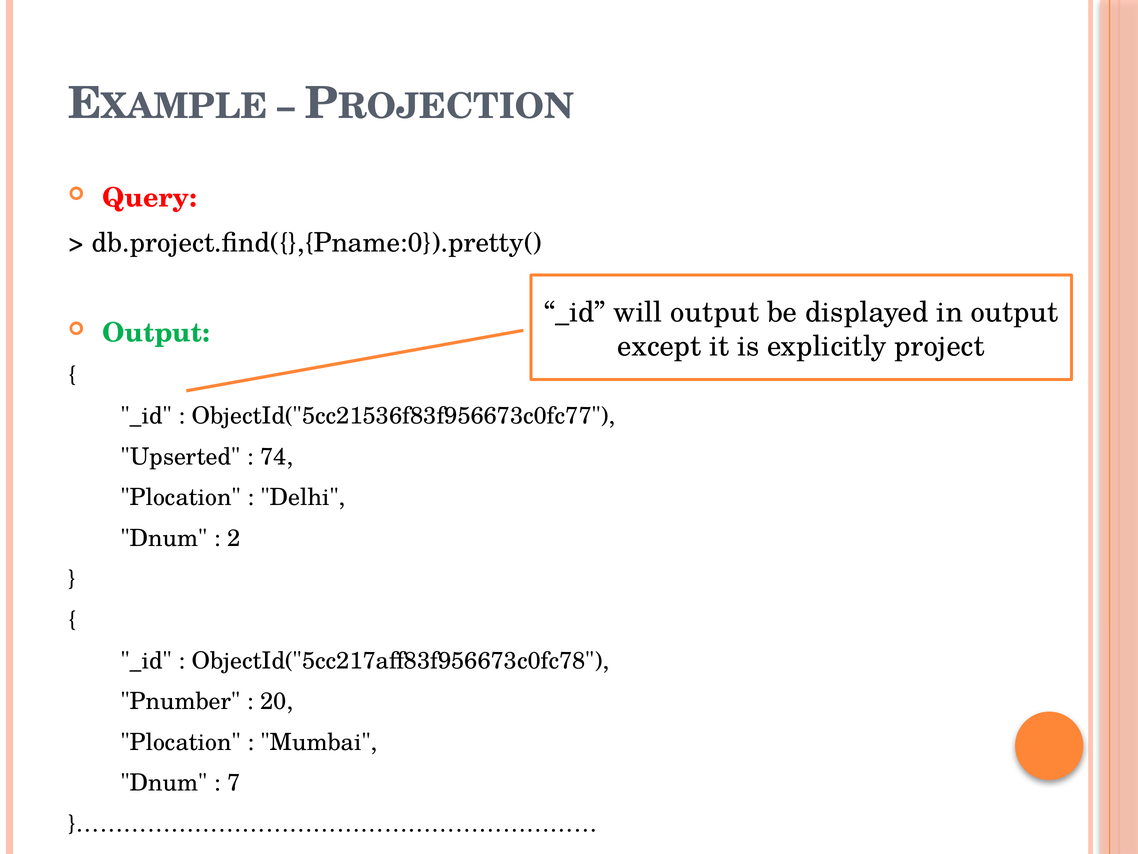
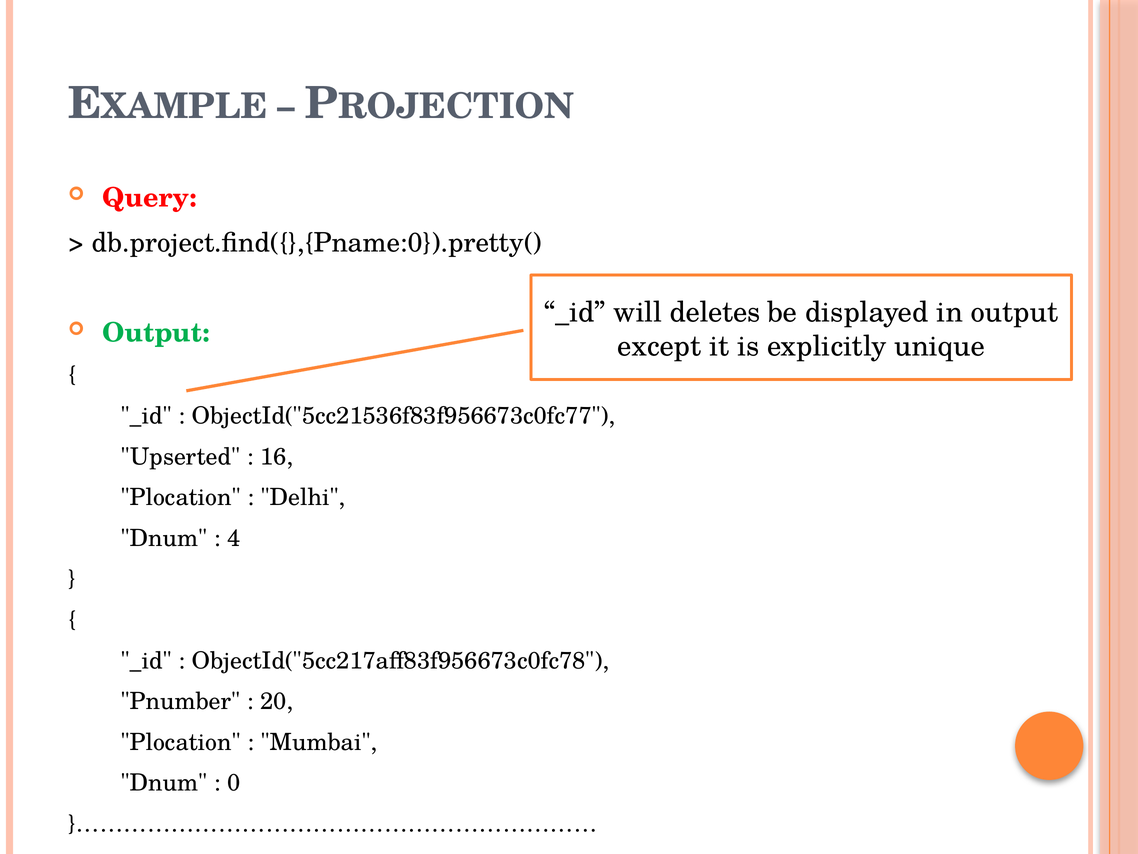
will output: output -> deletes
project: project -> unique
74: 74 -> 16
2: 2 -> 4
7: 7 -> 0
